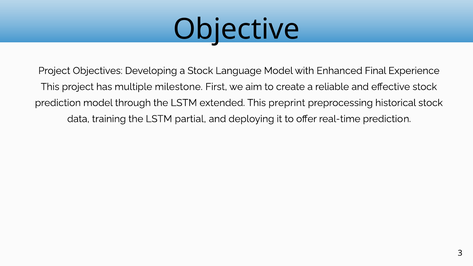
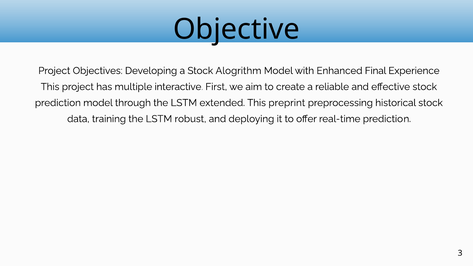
Language: Language -> Alogrithm
milestone: milestone -> interactive
partial: partial -> robust
